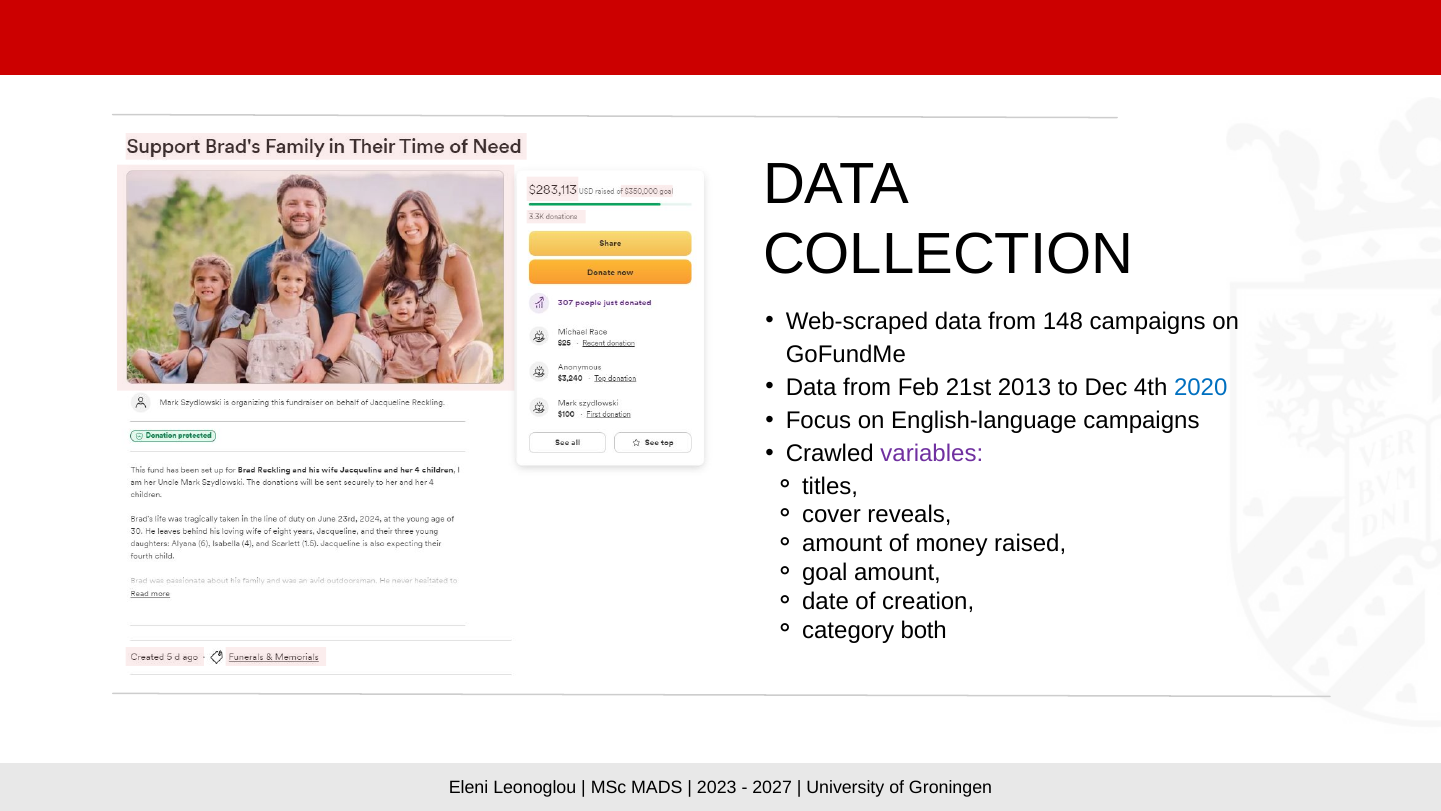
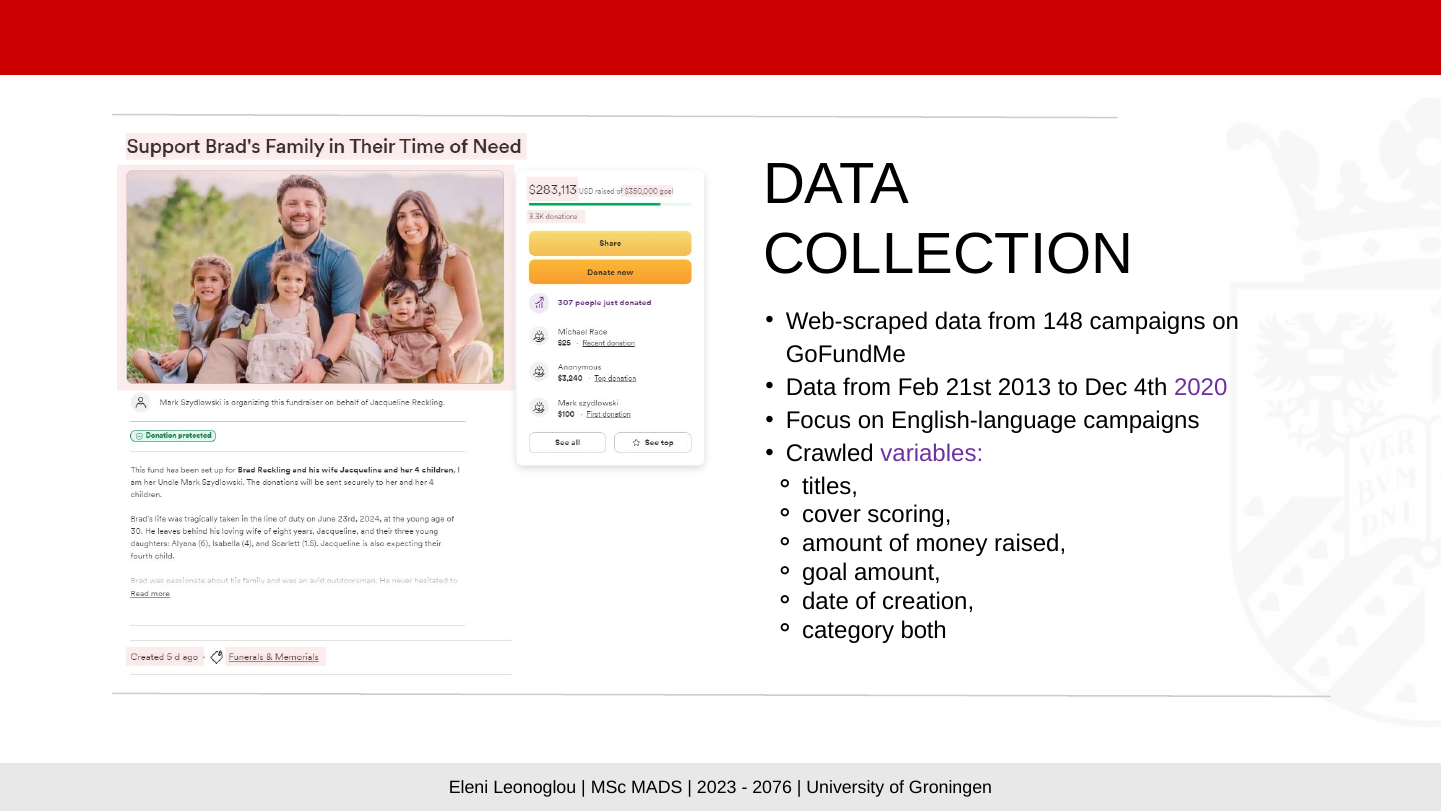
2020 colour: blue -> purple
reveals: reveals -> scoring
2027: 2027 -> 2076
